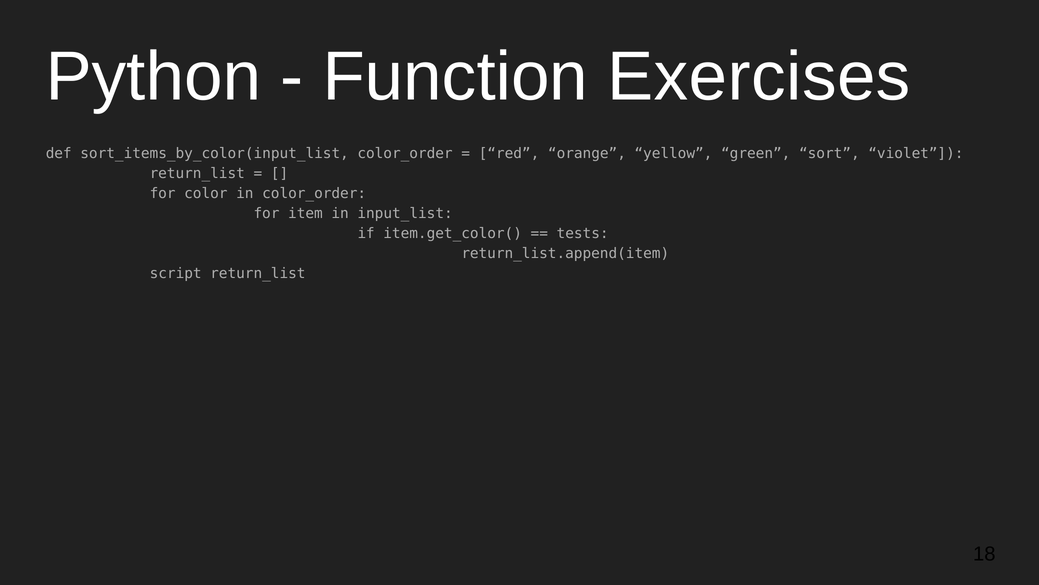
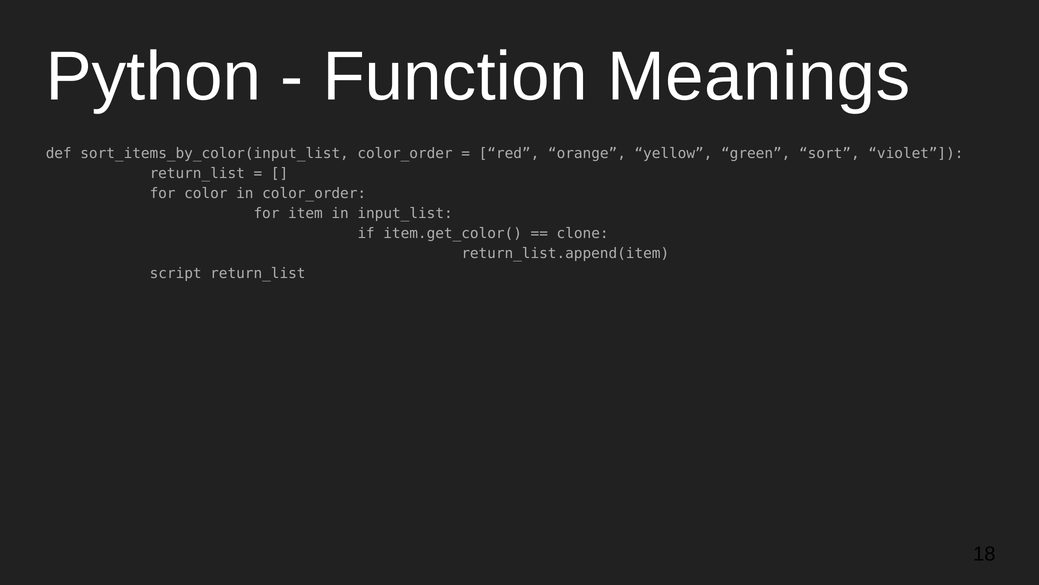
Exercises: Exercises -> Meanings
tests: tests -> clone
